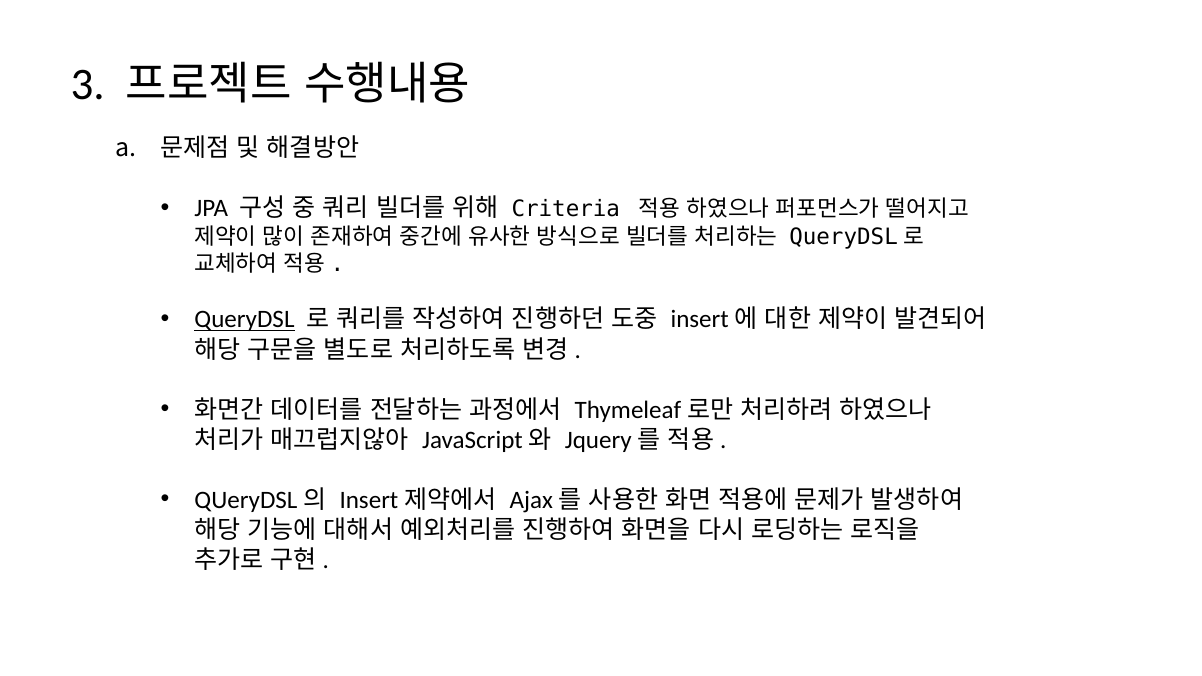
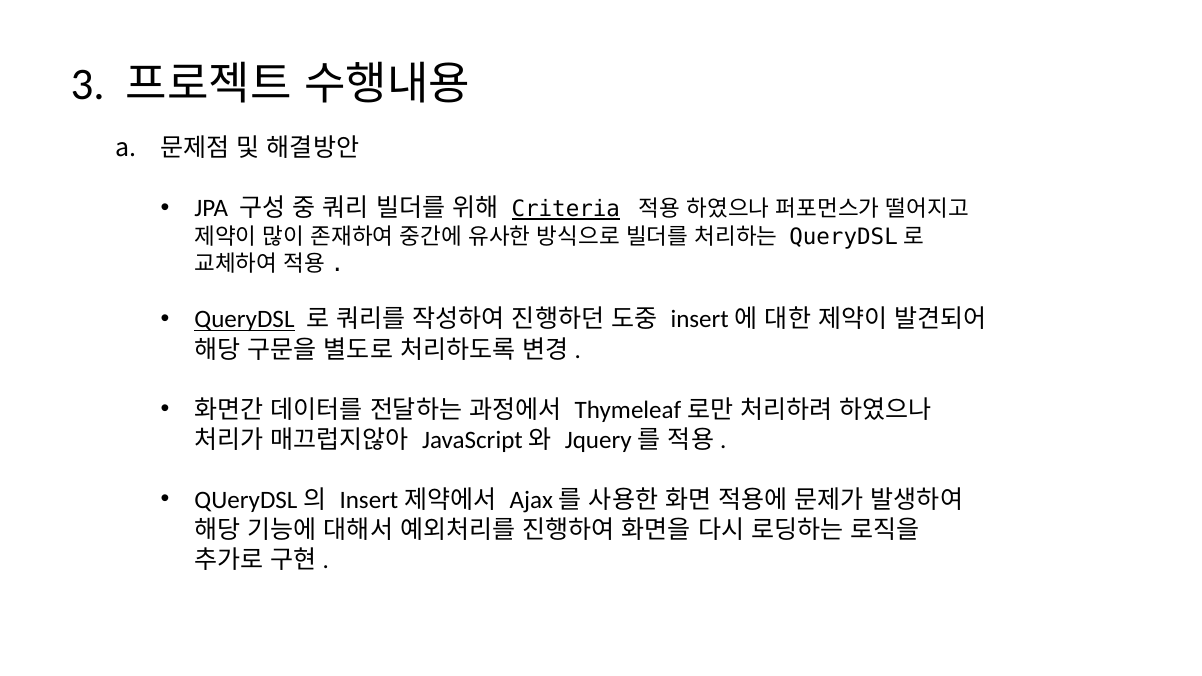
Criteria underline: none -> present
